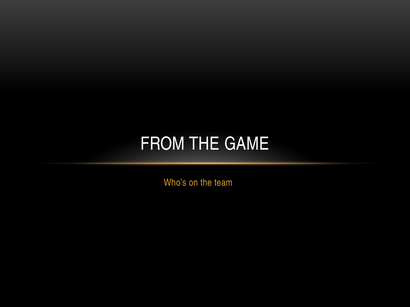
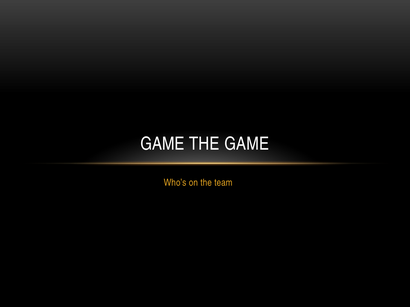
FROM at (163, 144): FROM -> GAME
